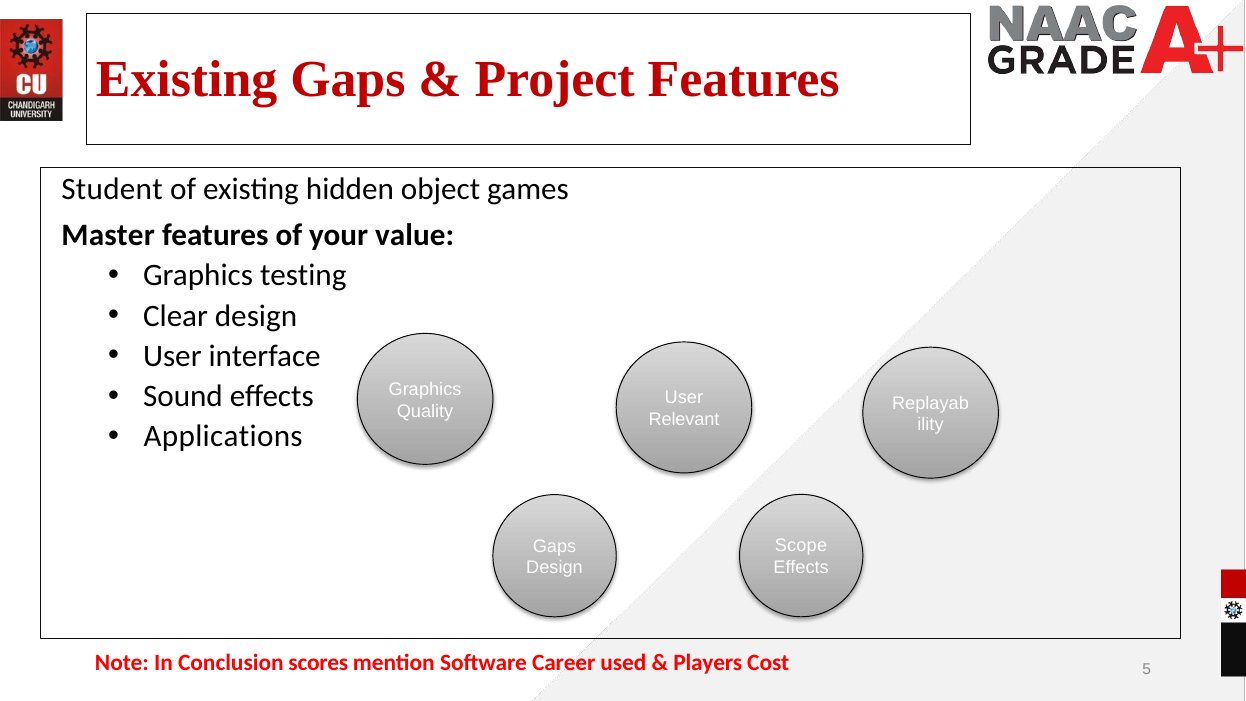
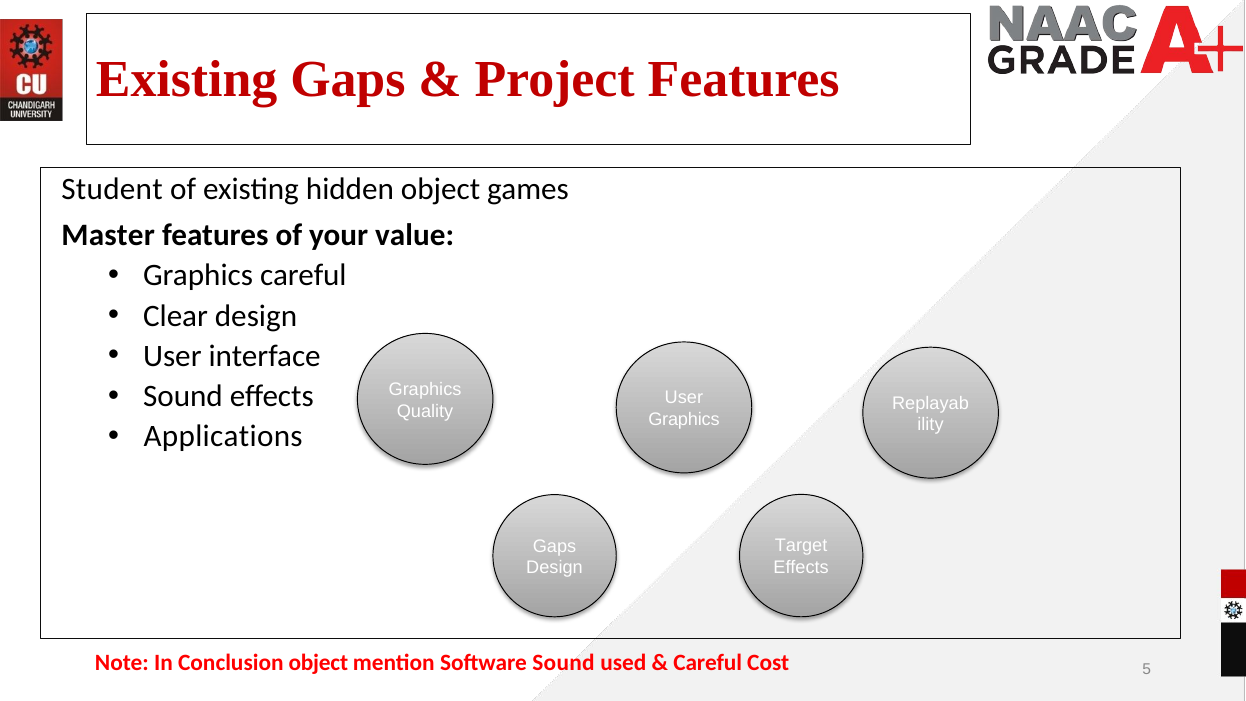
Graphics testing: testing -> careful
Relevant at (684, 419): Relevant -> Graphics
Scope: Scope -> Target
Conclusion scores: scores -> object
Software Career: Career -> Sound
Players at (708, 663): Players -> Careful
